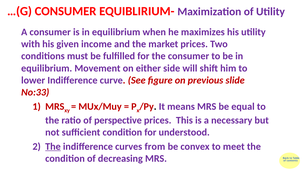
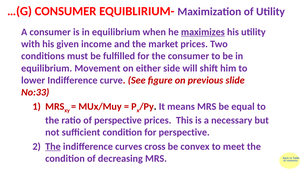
maximizes underline: none -> present
for understood: understood -> perspective
from: from -> cross
